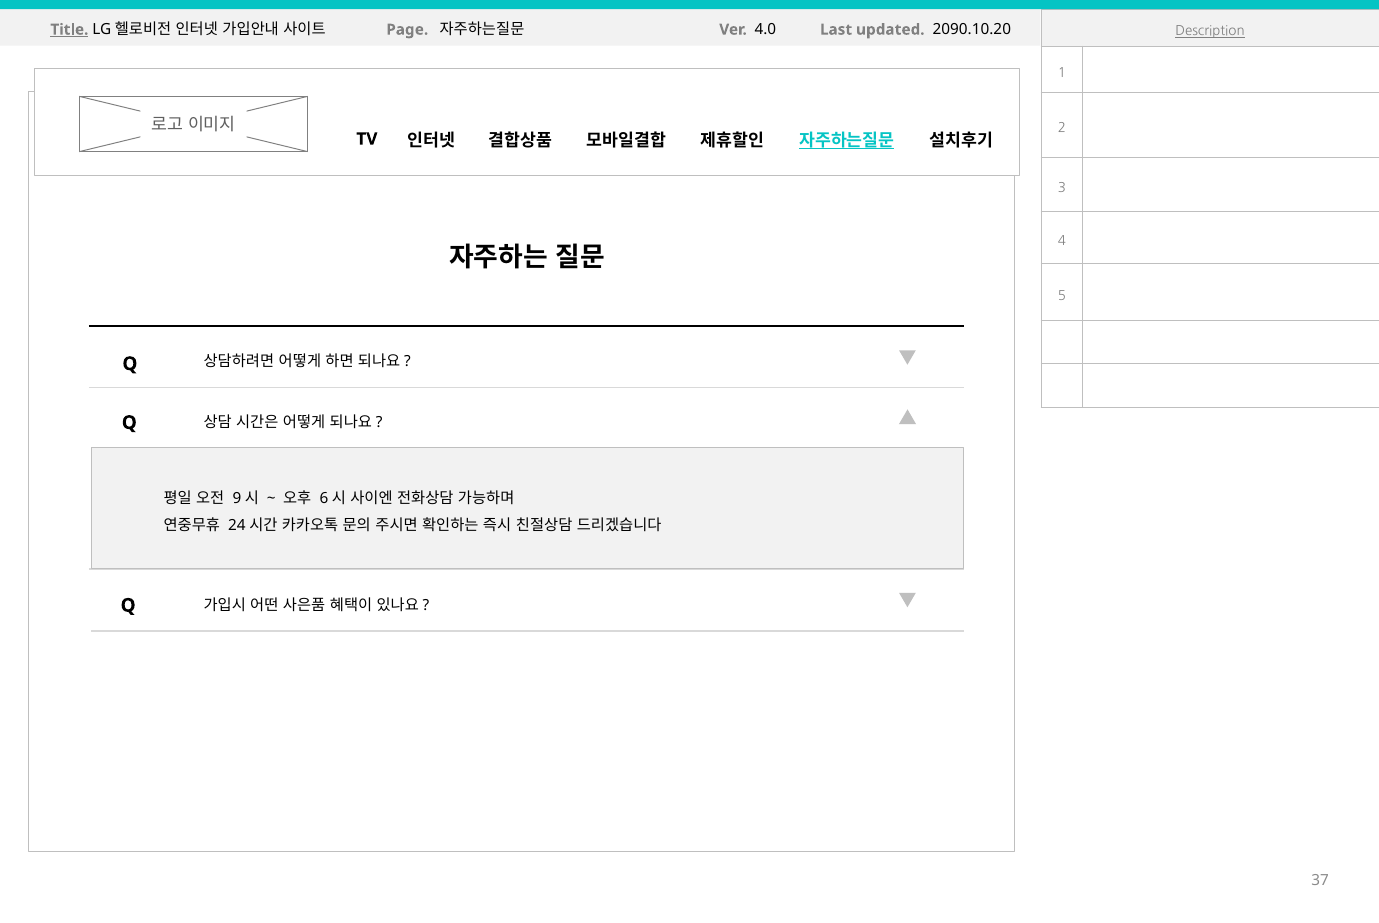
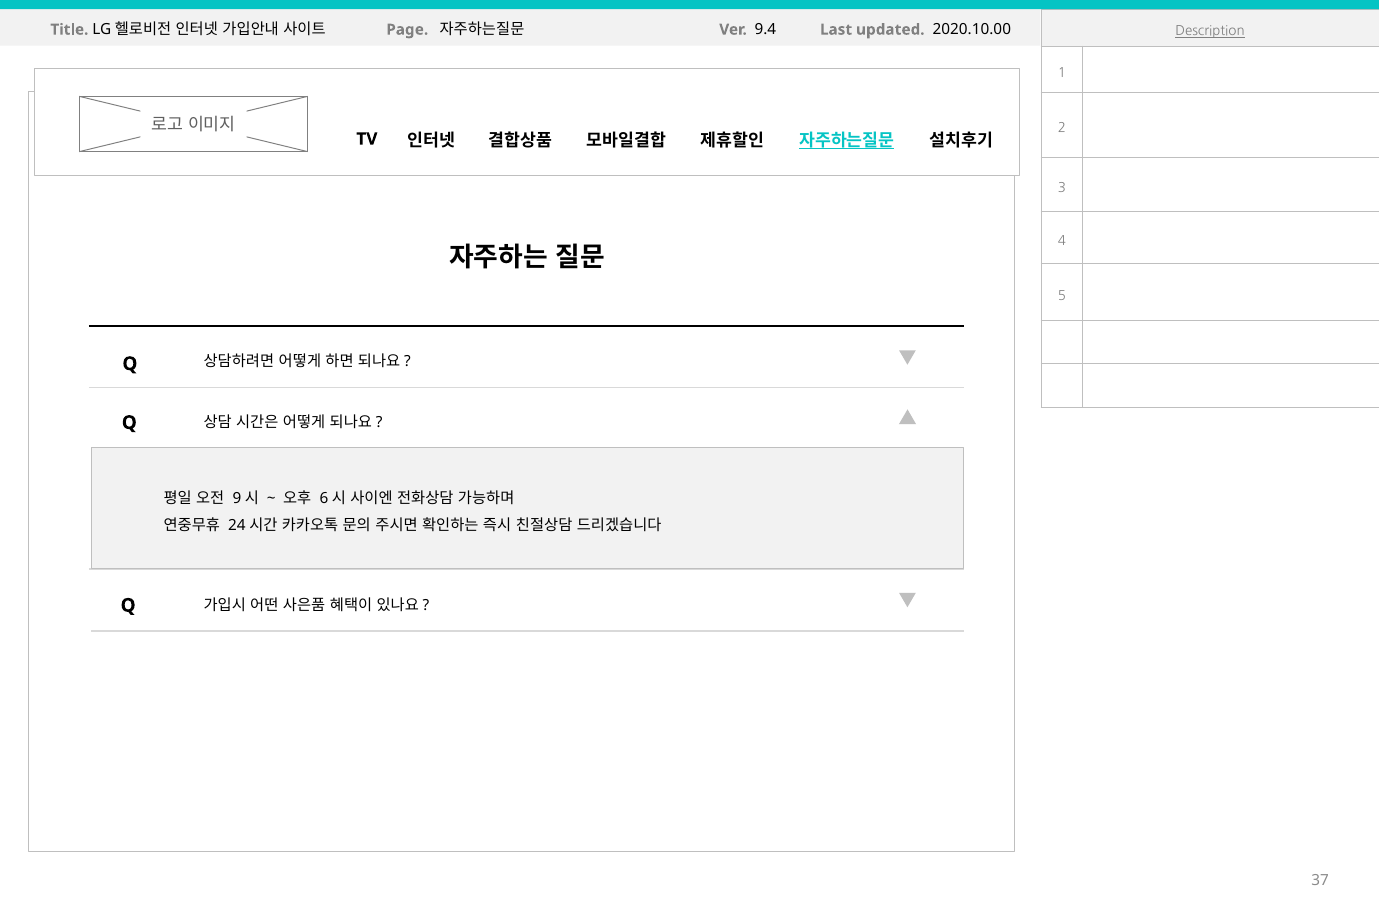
Title underline: present -> none
4.0: 4.0 -> 9.4
2090.10.20: 2090.10.20 -> 2020.10.00
